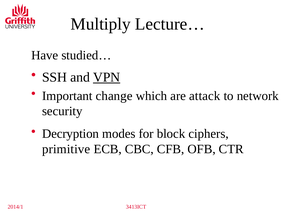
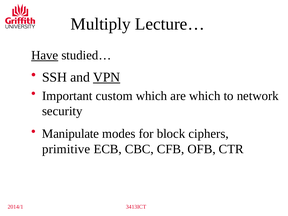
Have underline: none -> present
change: change -> custom
are attack: attack -> which
Decryption: Decryption -> Manipulate
